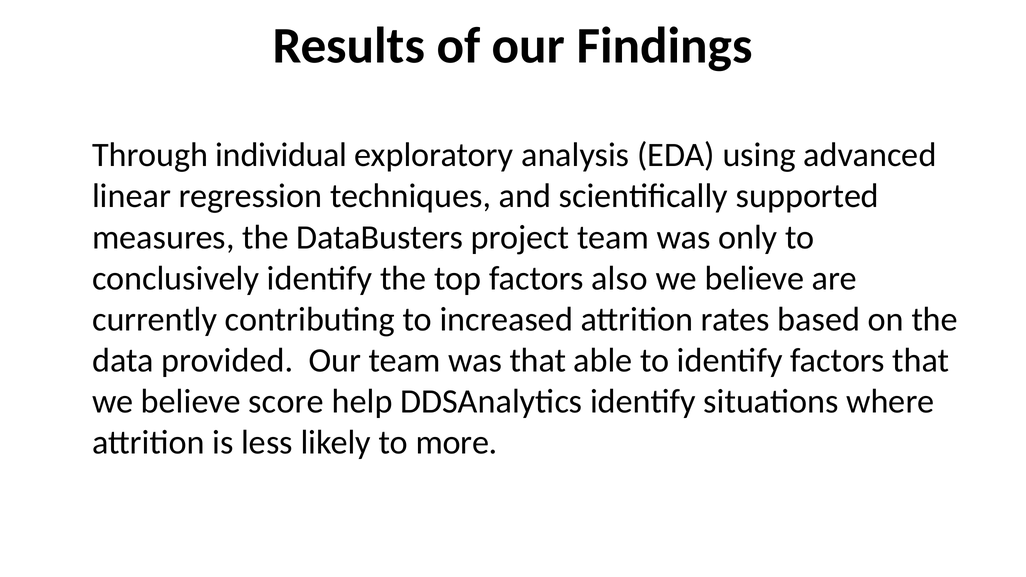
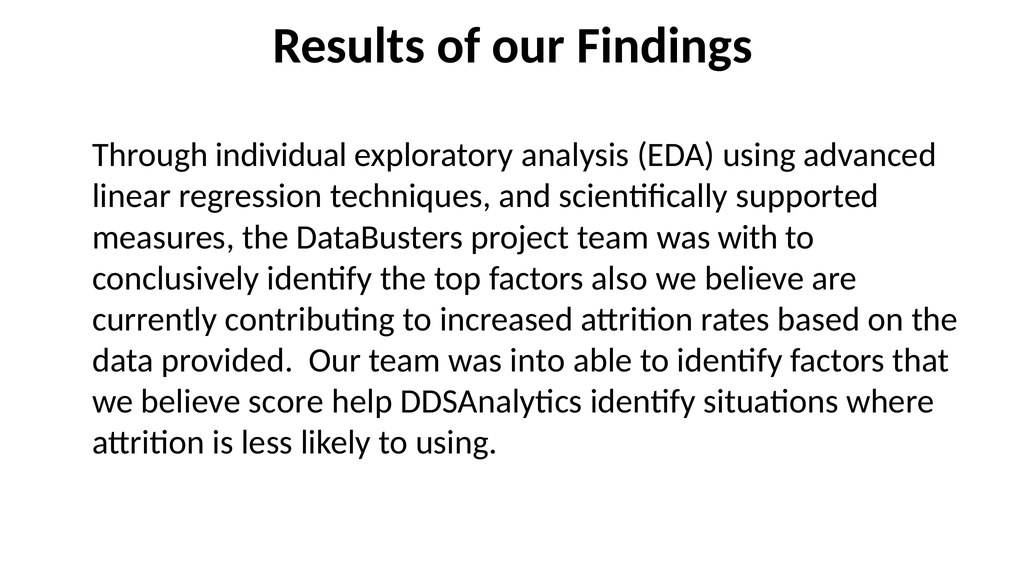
only: only -> with
was that: that -> into
to more: more -> using
